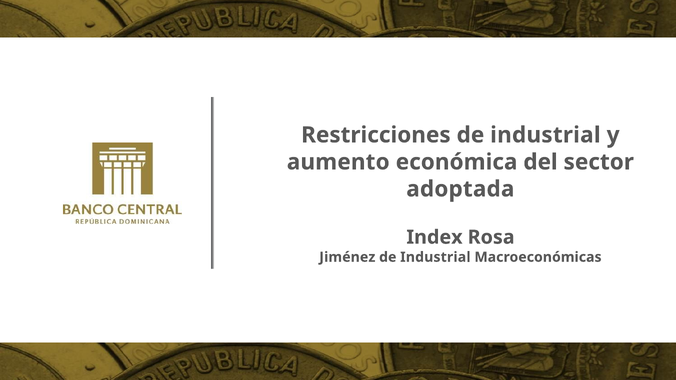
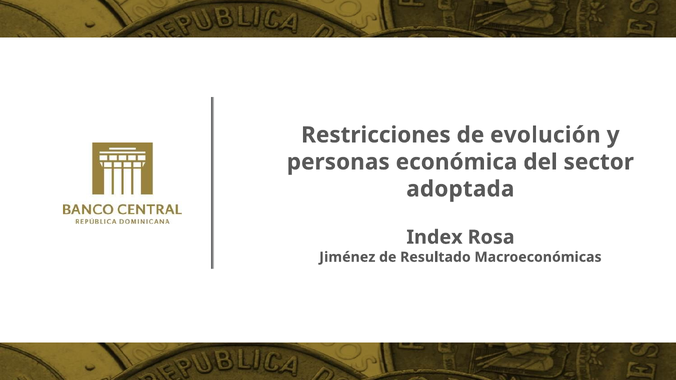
Restricciones de industrial: industrial -> evolución
aumento: aumento -> personas
Industrial at (435, 257): Industrial -> Resultado
